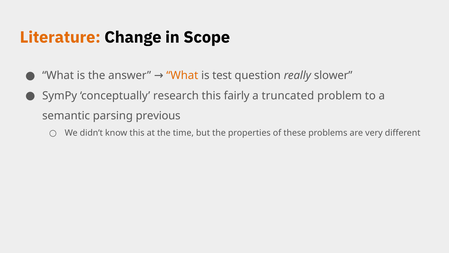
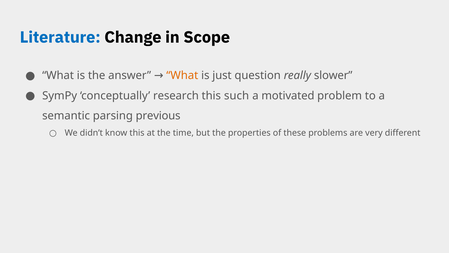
Literature colour: orange -> blue
test: test -> just
fairly: fairly -> such
truncated: truncated -> motivated
